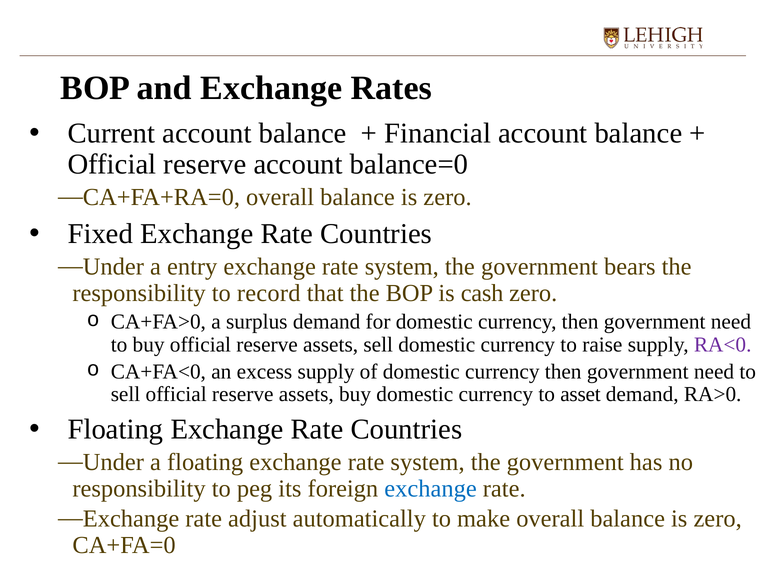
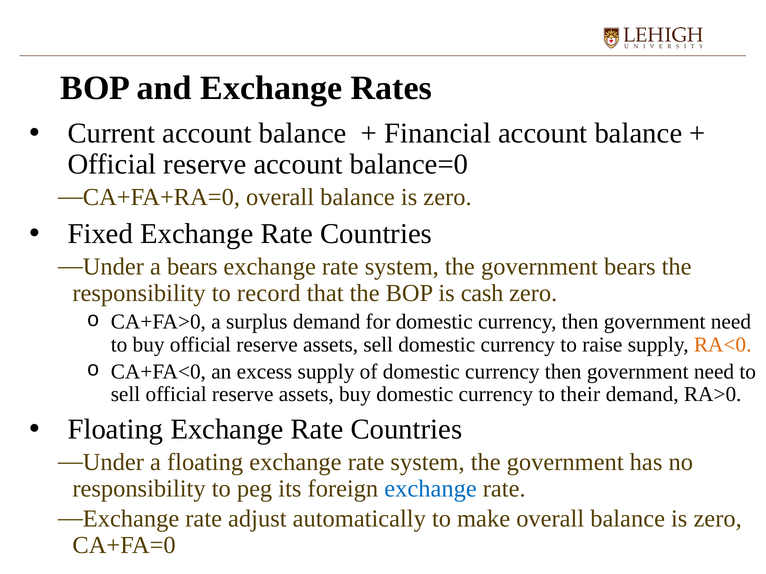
a entry: entry -> bears
RA<0 colour: purple -> orange
asset: asset -> their
